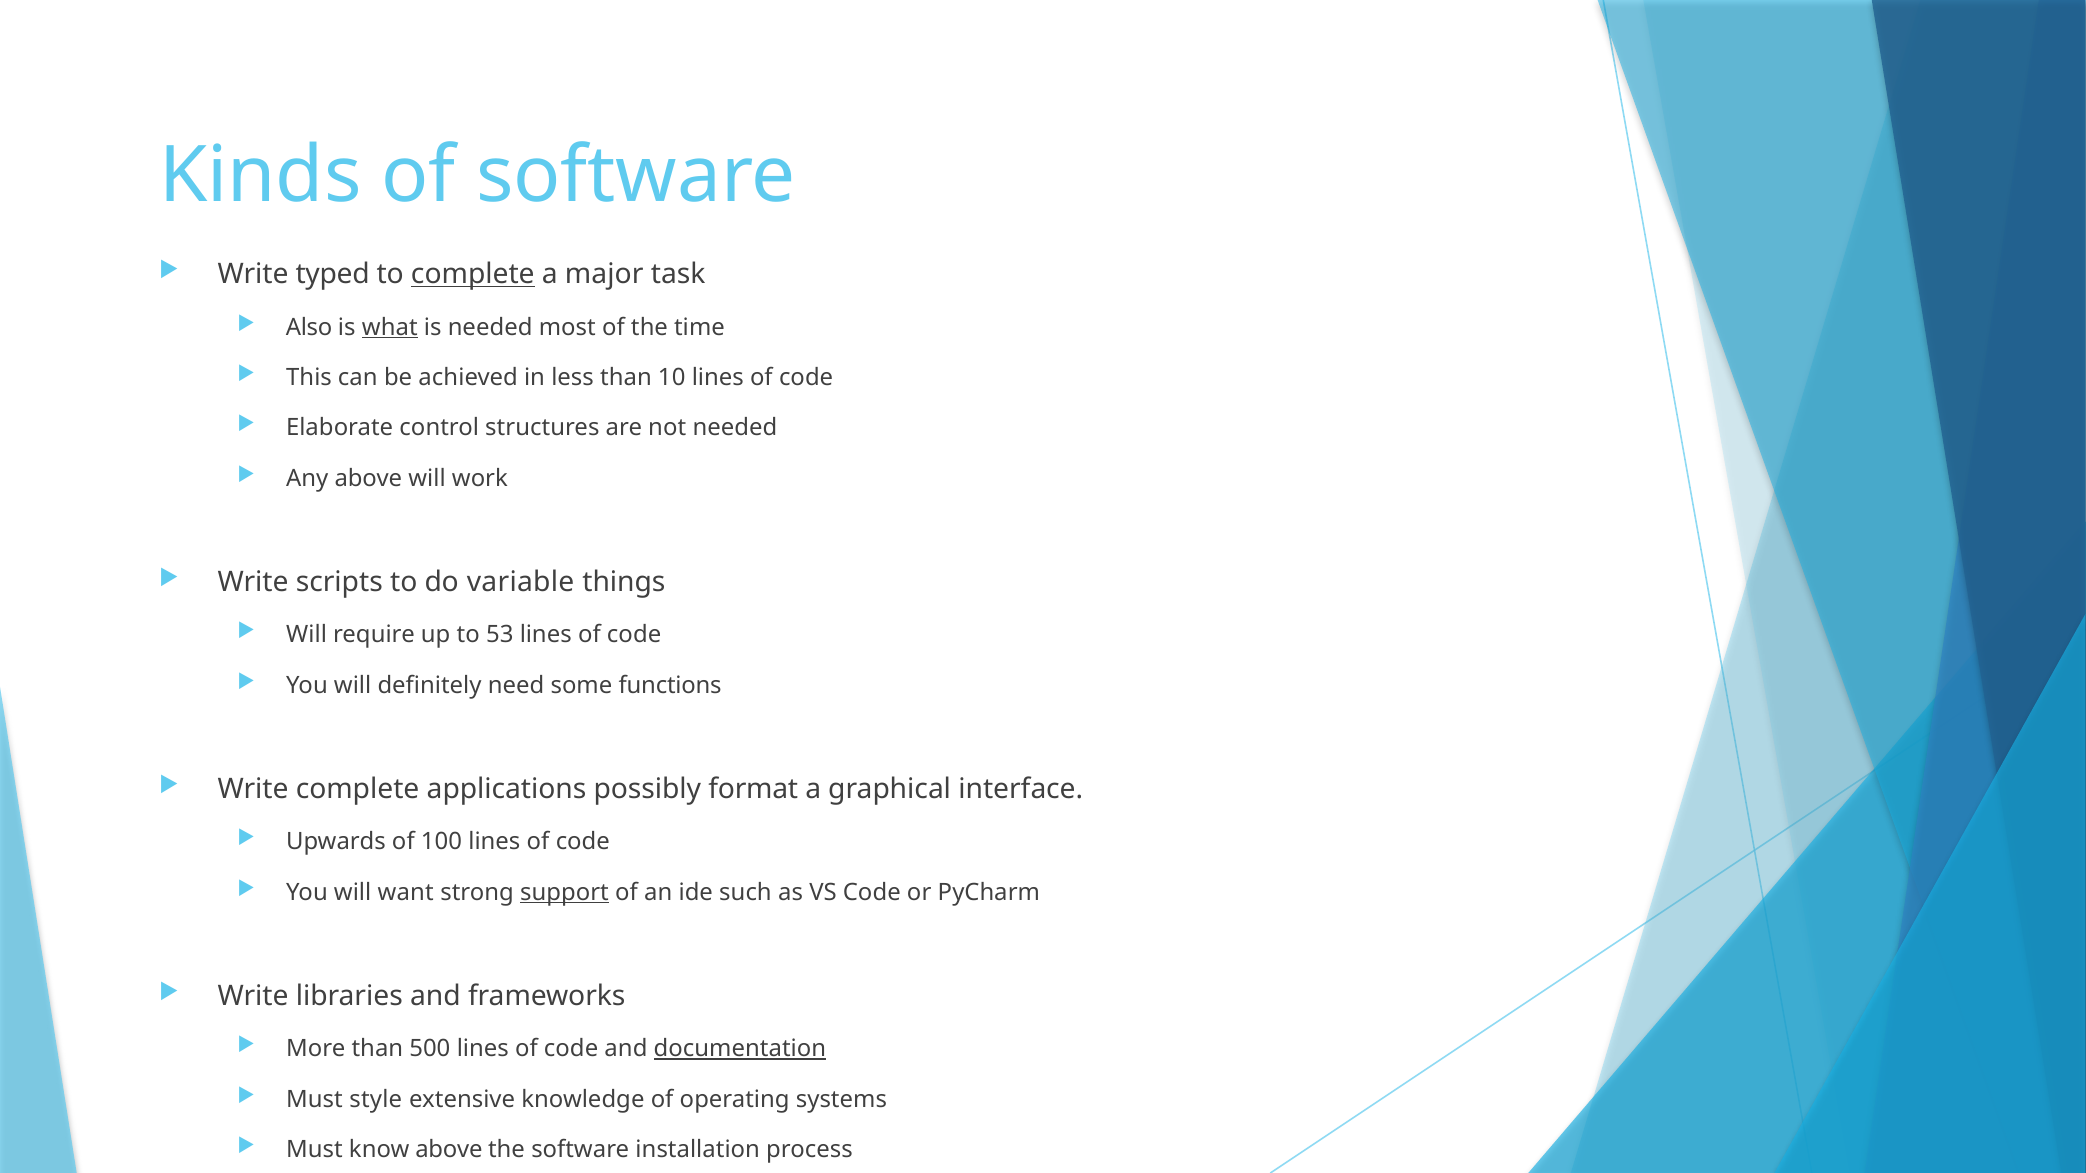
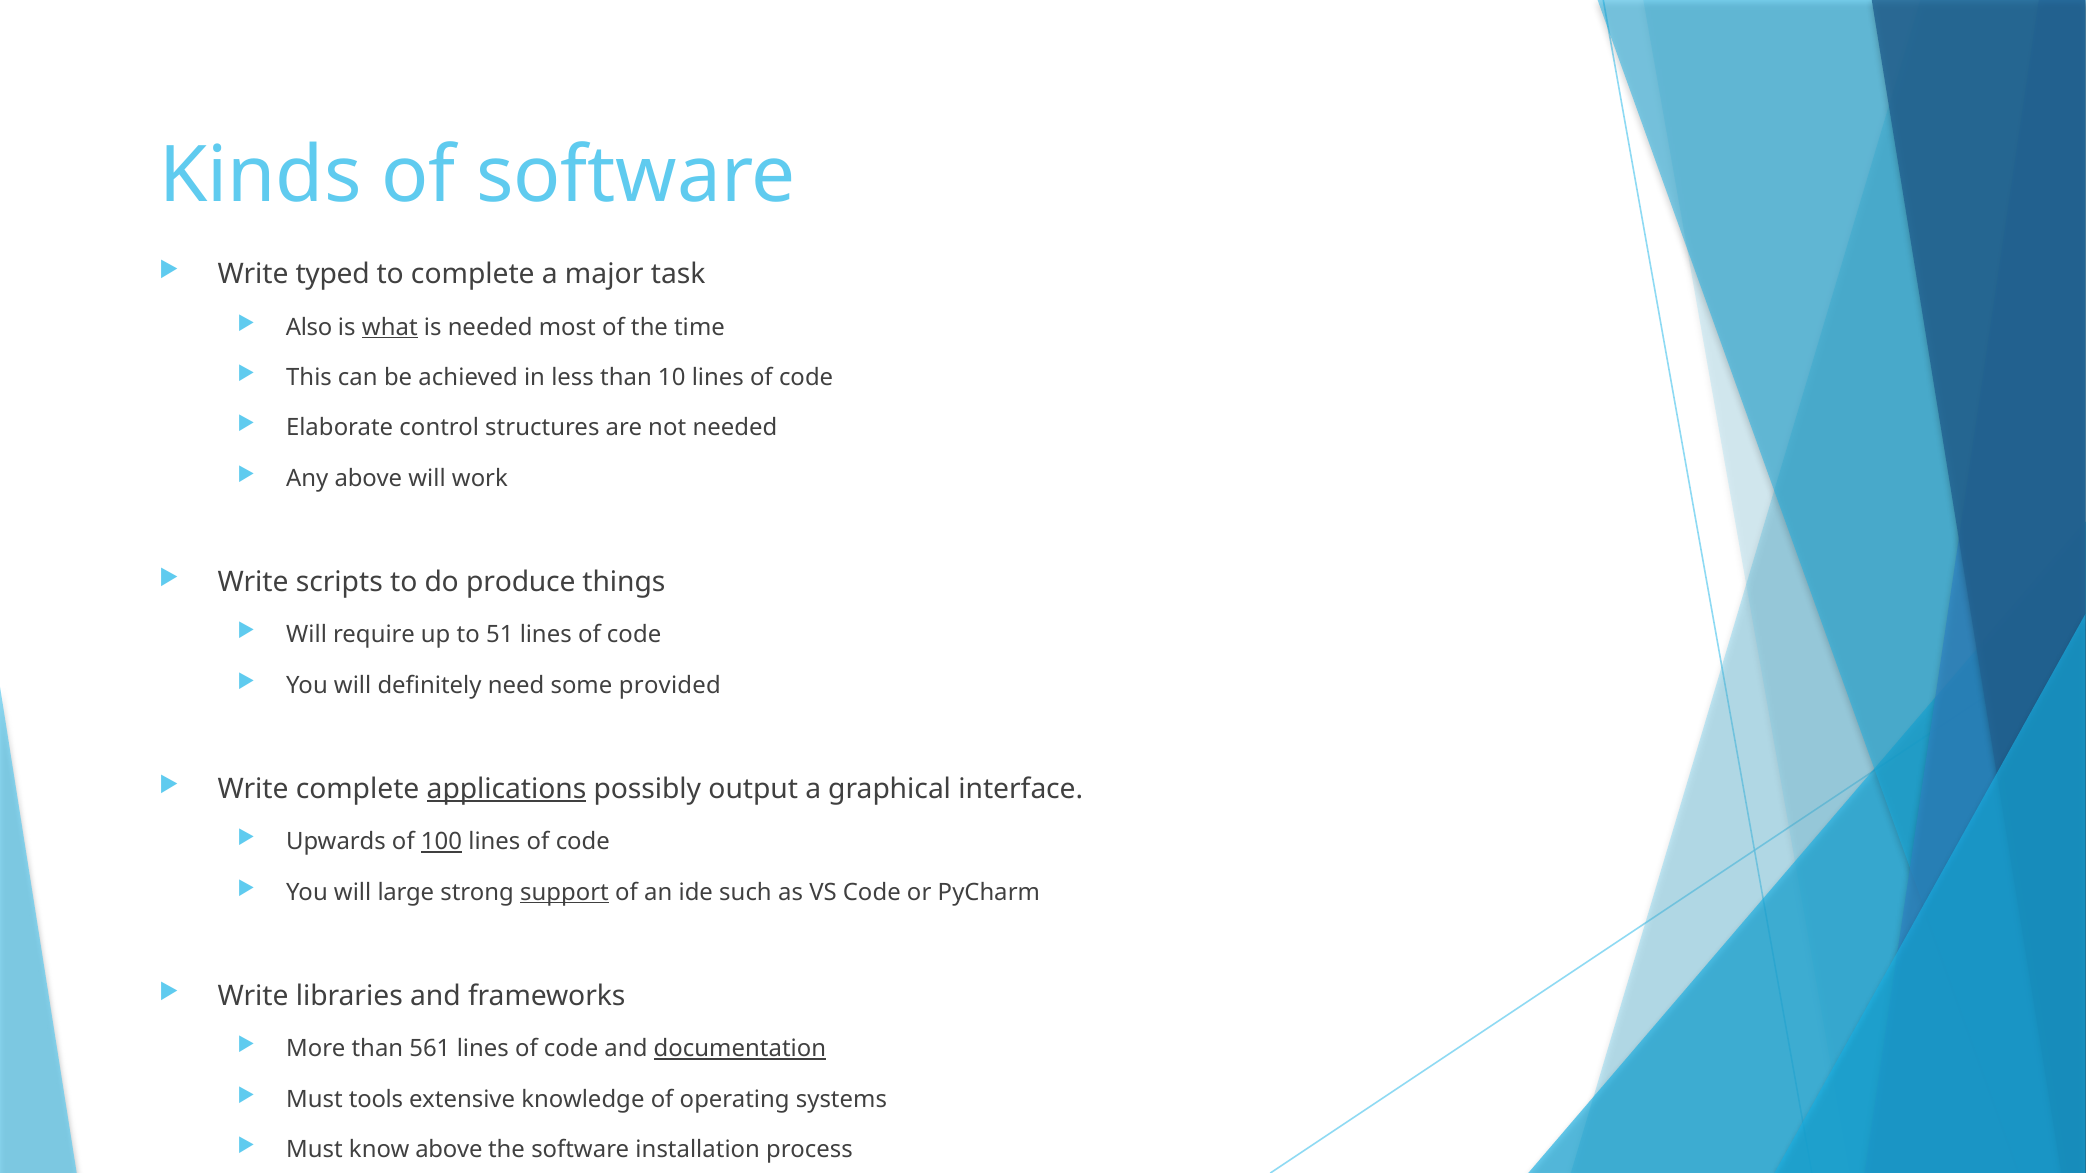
complete at (473, 274) underline: present -> none
variable: variable -> produce
53: 53 -> 51
functions: functions -> provided
applications underline: none -> present
format: format -> output
100 underline: none -> present
want: want -> large
500: 500 -> 561
style: style -> tools
